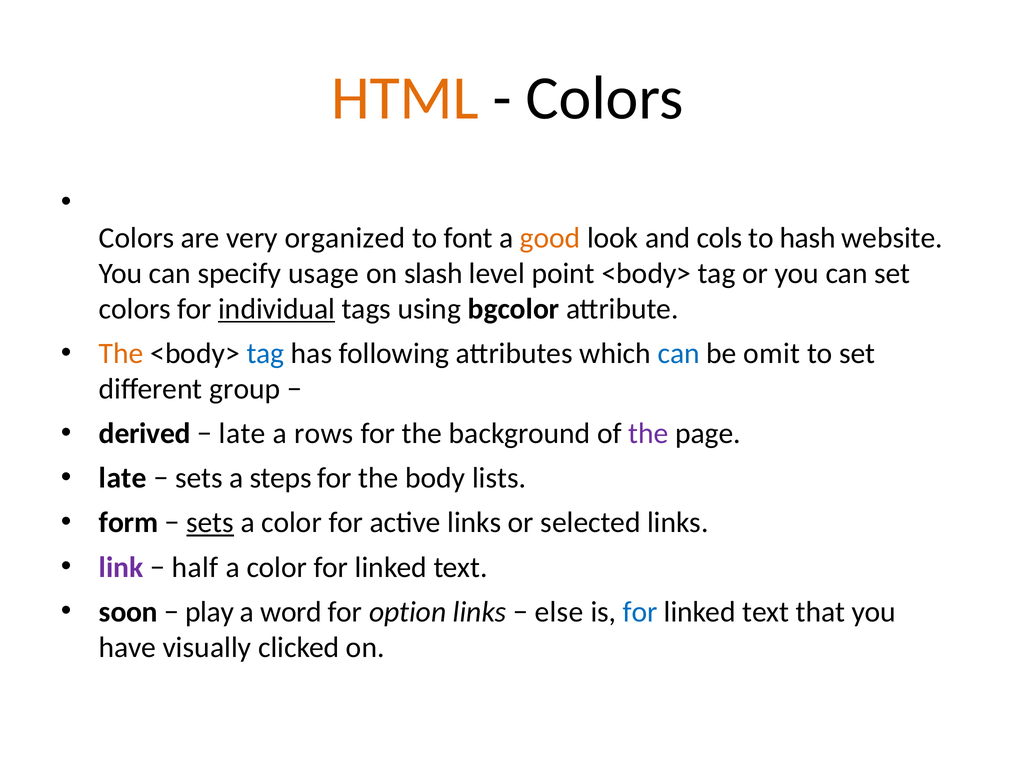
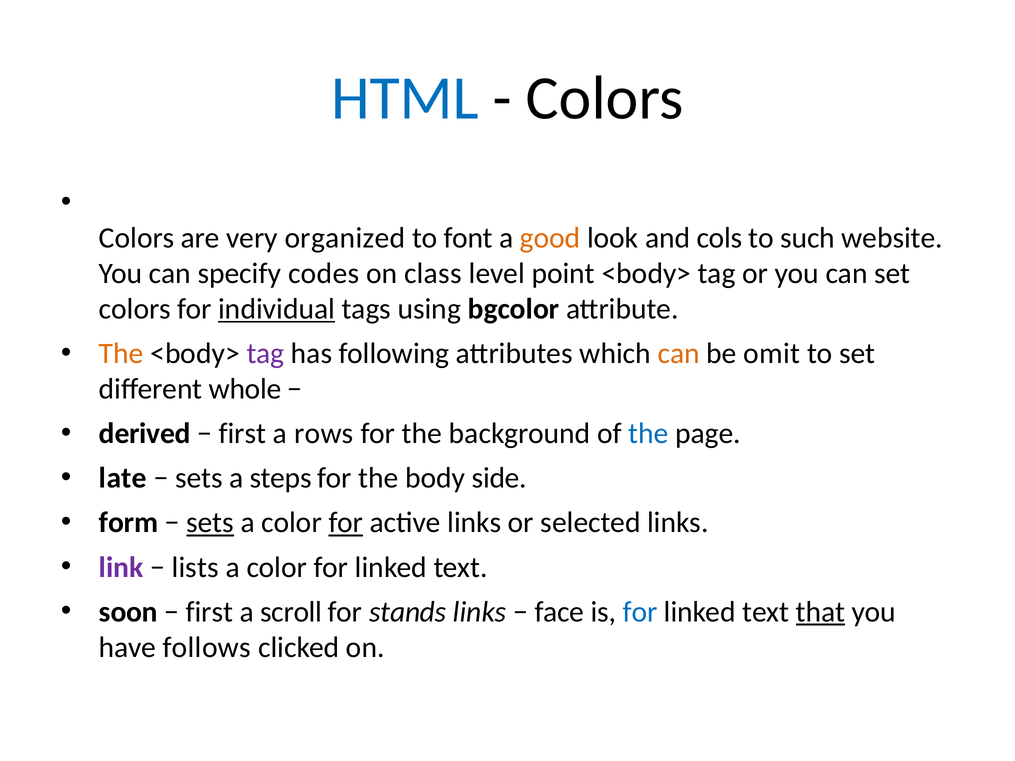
HTML colour: orange -> blue
hash: hash -> such
usage: usage -> codes
slash: slash -> class
tag at (265, 354) colour: blue -> purple
can at (679, 354) colour: blue -> orange
group: group -> whole
late at (242, 434): late -> first
the at (648, 434) colour: purple -> blue
lists: lists -> side
for at (346, 523) underline: none -> present
half: half -> lists
play at (210, 612): play -> first
word: word -> scroll
option: option -> stands
else: else -> face
that underline: none -> present
visually: visually -> follows
